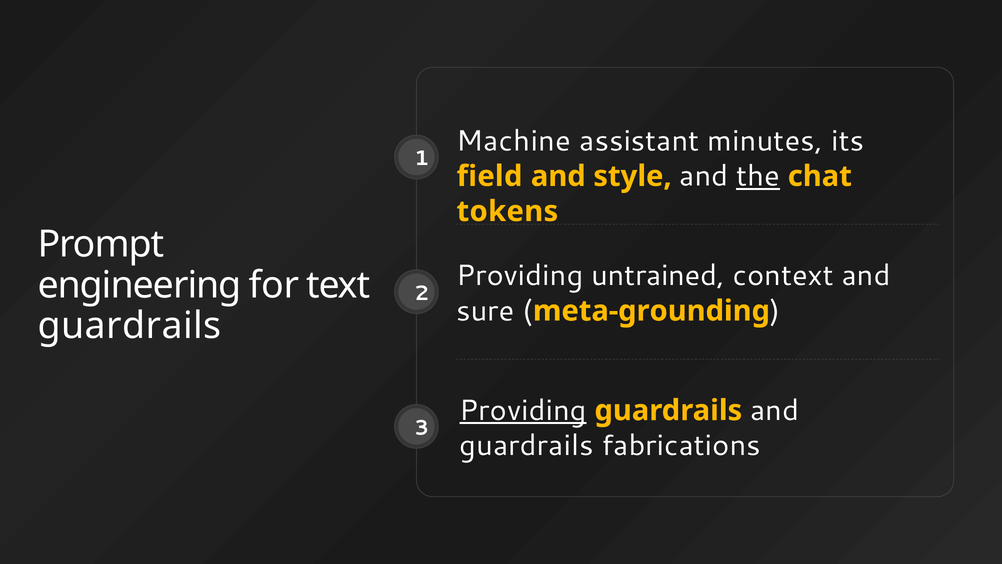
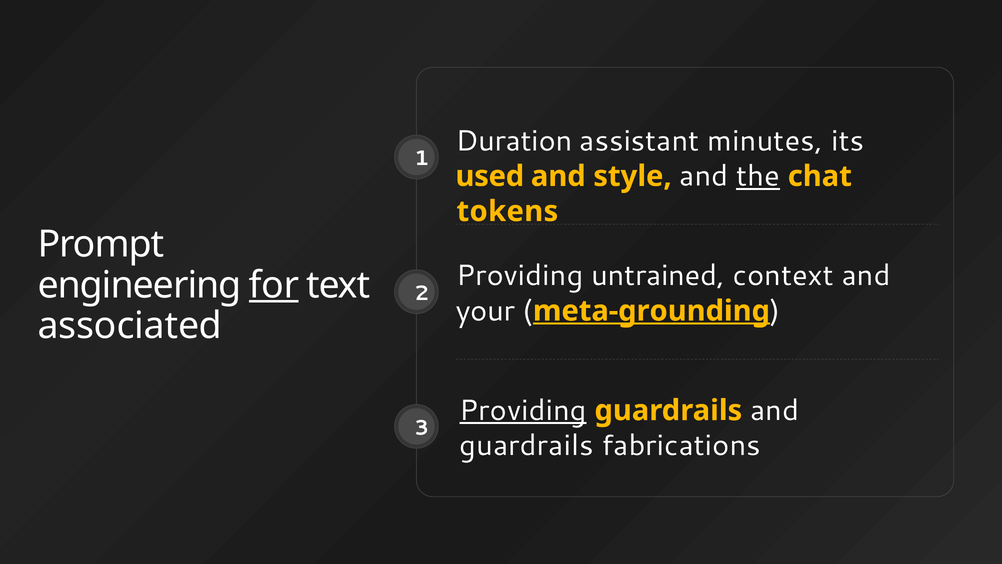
Machine: Machine -> Duration
field: field -> used
for underline: none -> present
sure: sure -> your
meta-grounding underline: none -> present
guardrails at (130, 326): guardrails -> associated
